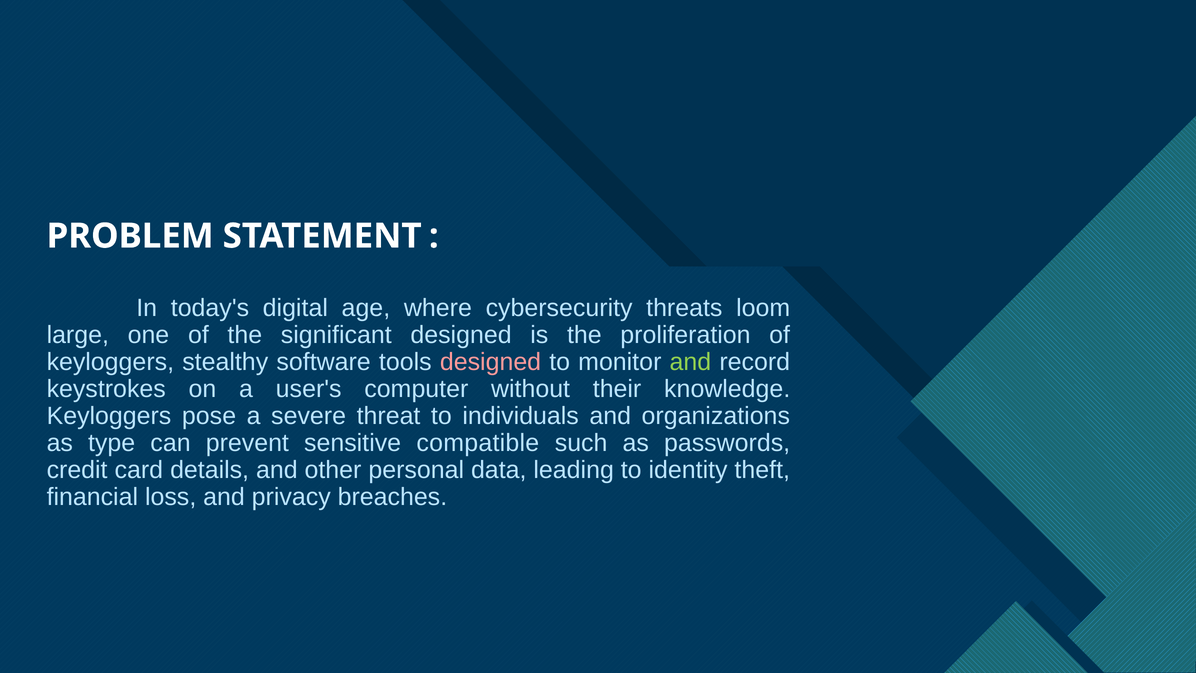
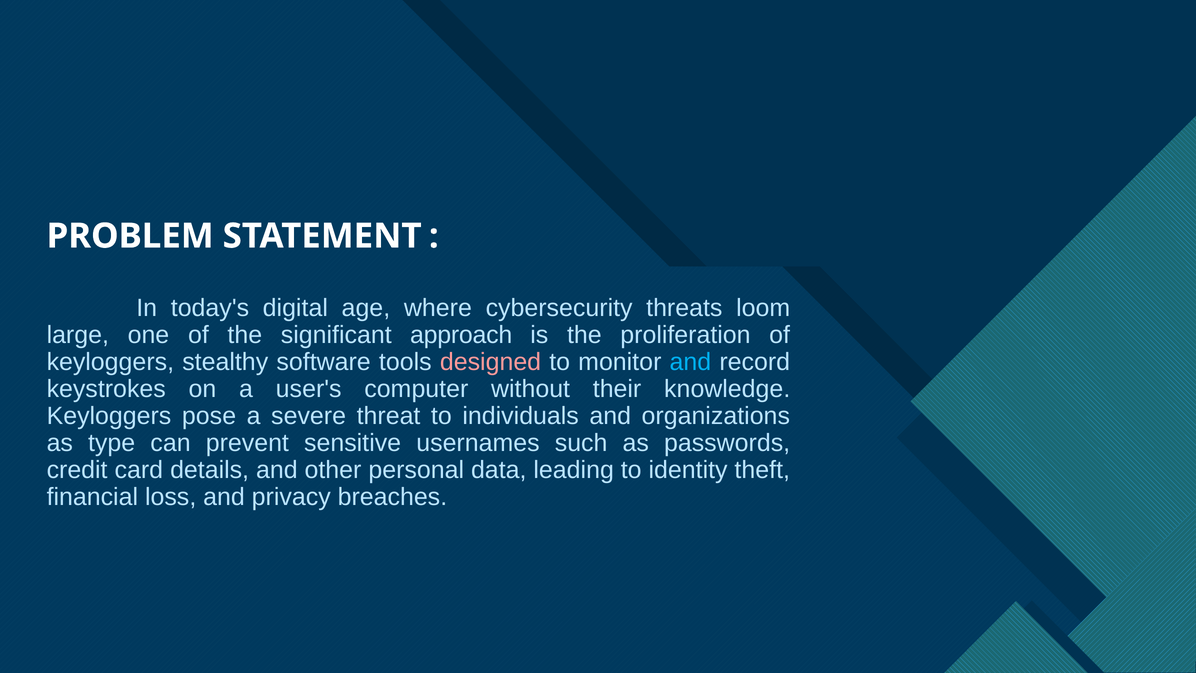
significant designed: designed -> approach
and at (690, 362) colour: light green -> light blue
compatible: compatible -> usernames
